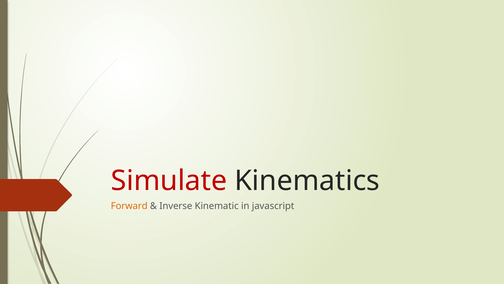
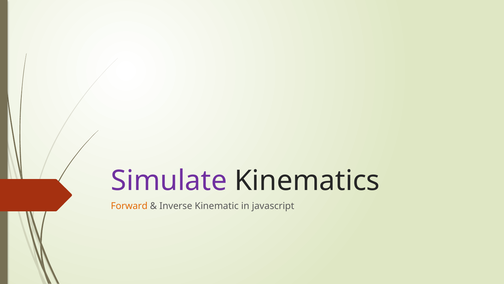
Simulate colour: red -> purple
